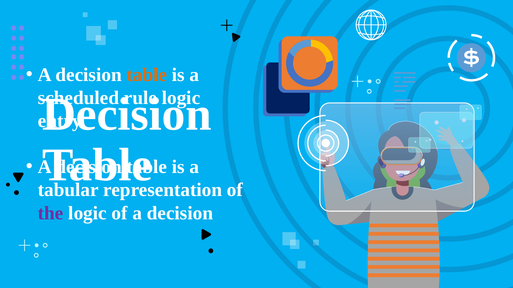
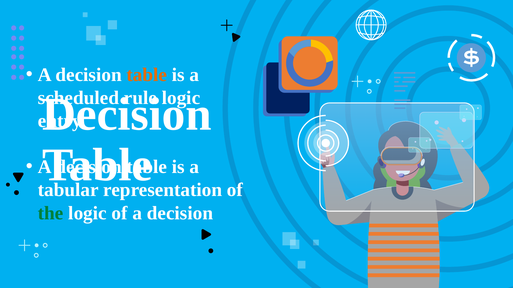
the colour: purple -> green
